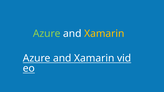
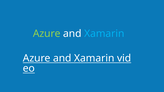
Xamarin at (104, 34) colour: yellow -> light blue
